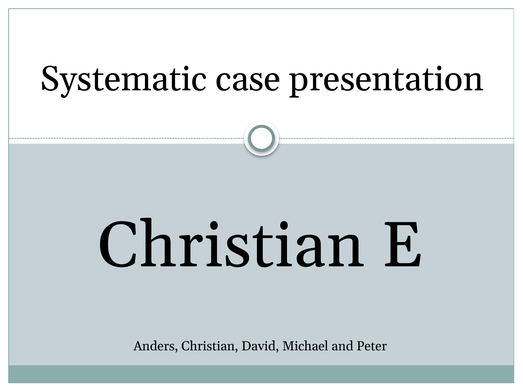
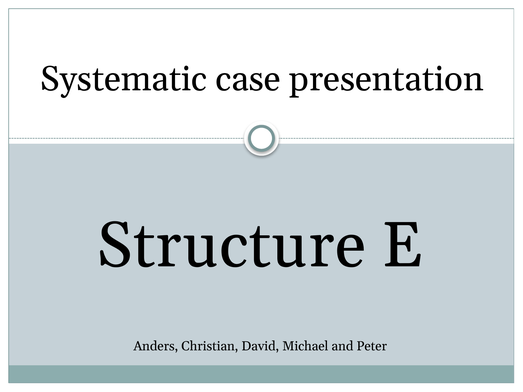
Christian at (231, 246): Christian -> Structure
